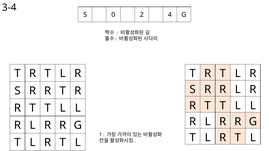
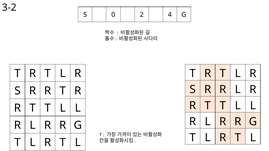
3-4: 3-4 -> 3-2
